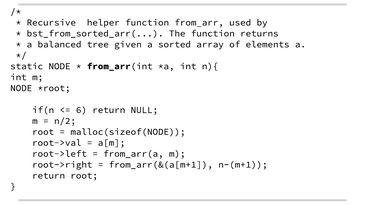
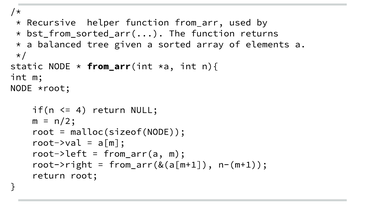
6: 6 -> 4
